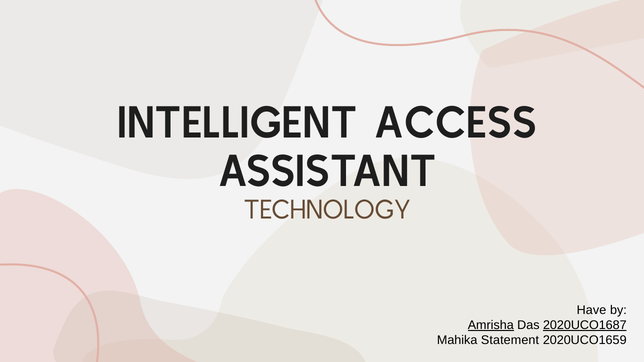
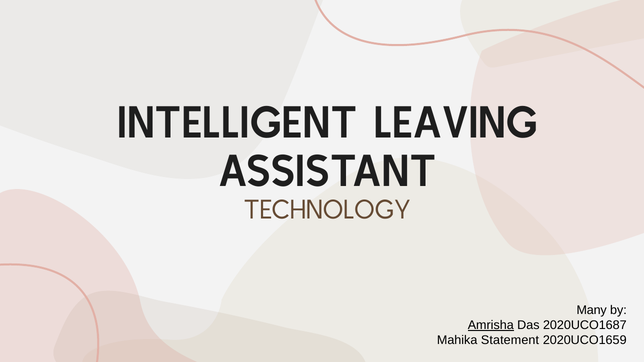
ACCESS: ACCESS -> LEAVING
Have: Have -> Many
2020UCO1687 underline: present -> none
